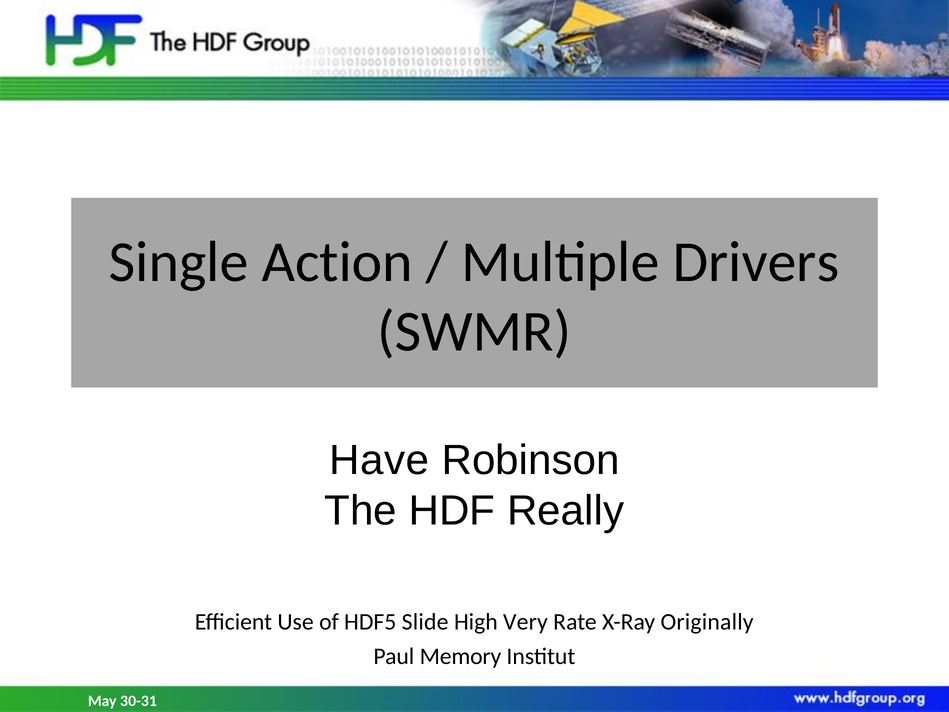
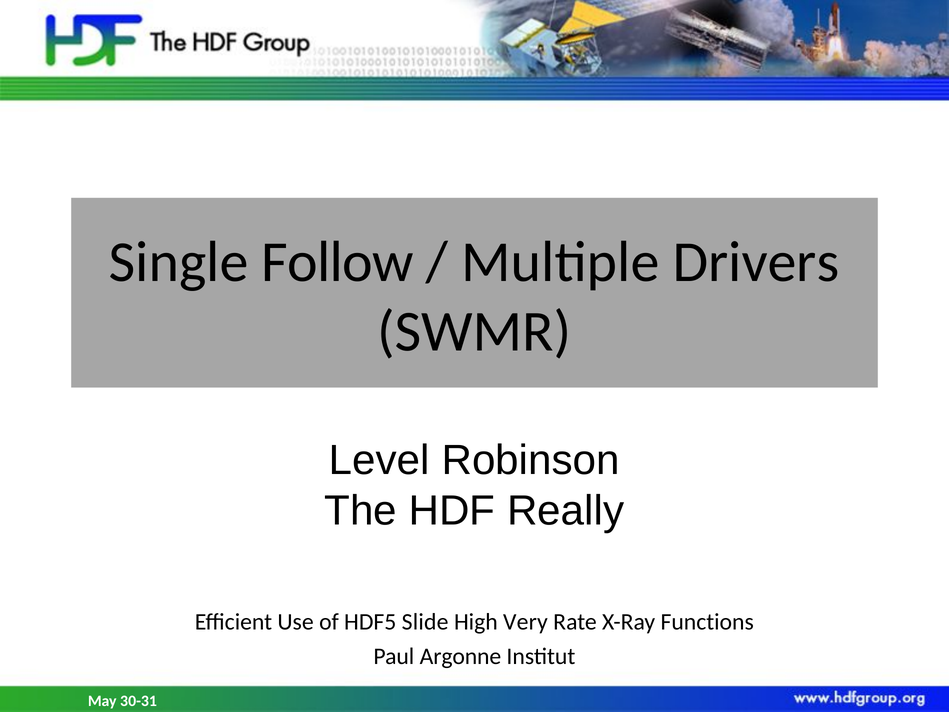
Action: Action -> Follow
Have: Have -> Level
Originally: Originally -> Functions
Memory: Memory -> Argonne
